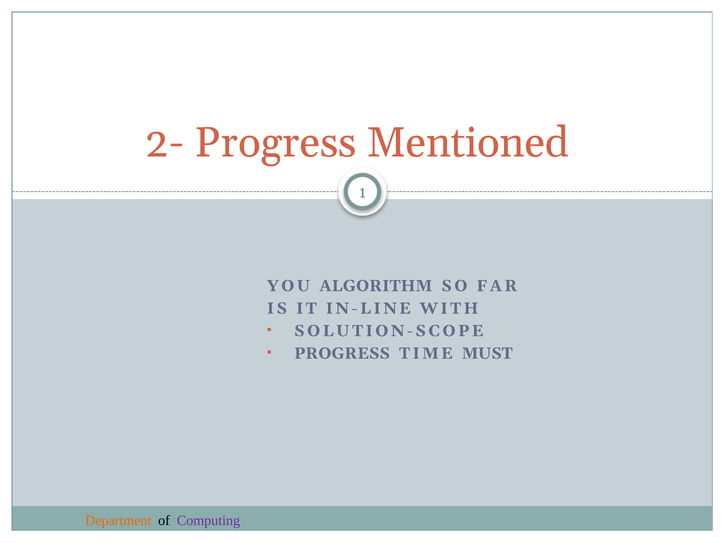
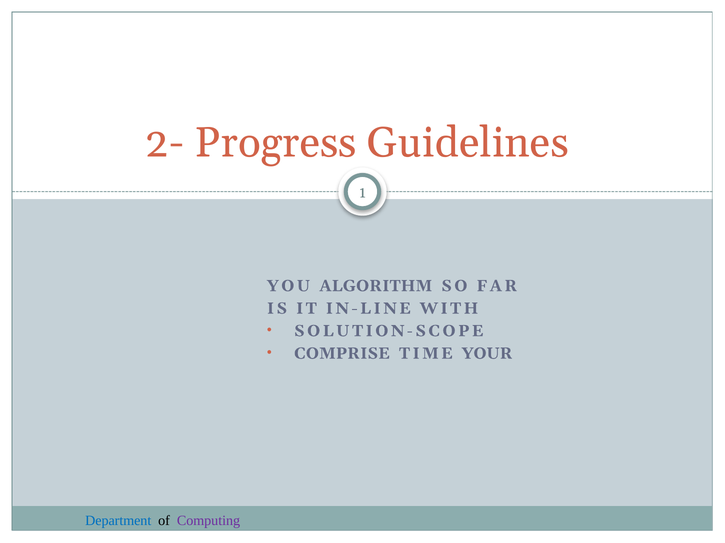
Mentioned: Mentioned -> Guidelines
PROGRESS at (342, 354): PROGRESS -> COMPRISE
MUST: MUST -> YOUR
Department colour: orange -> blue
